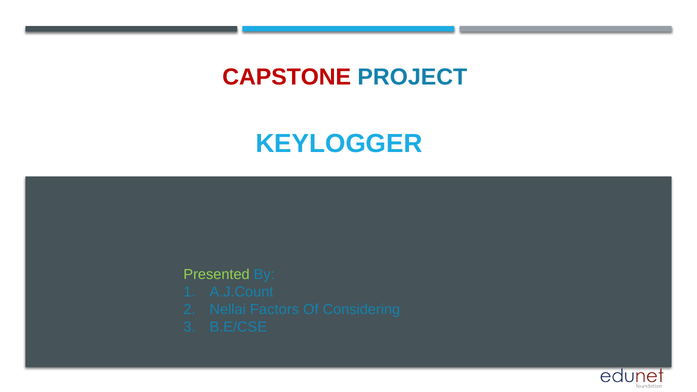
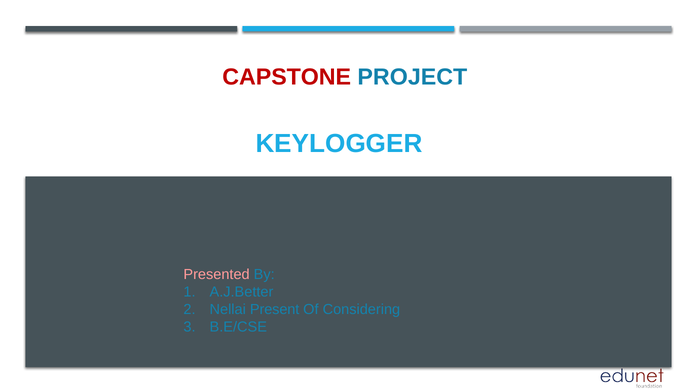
Presented colour: light green -> pink
A.J.Count: A.J.Count -> A.J.Better
Factors: Factors -> Present
